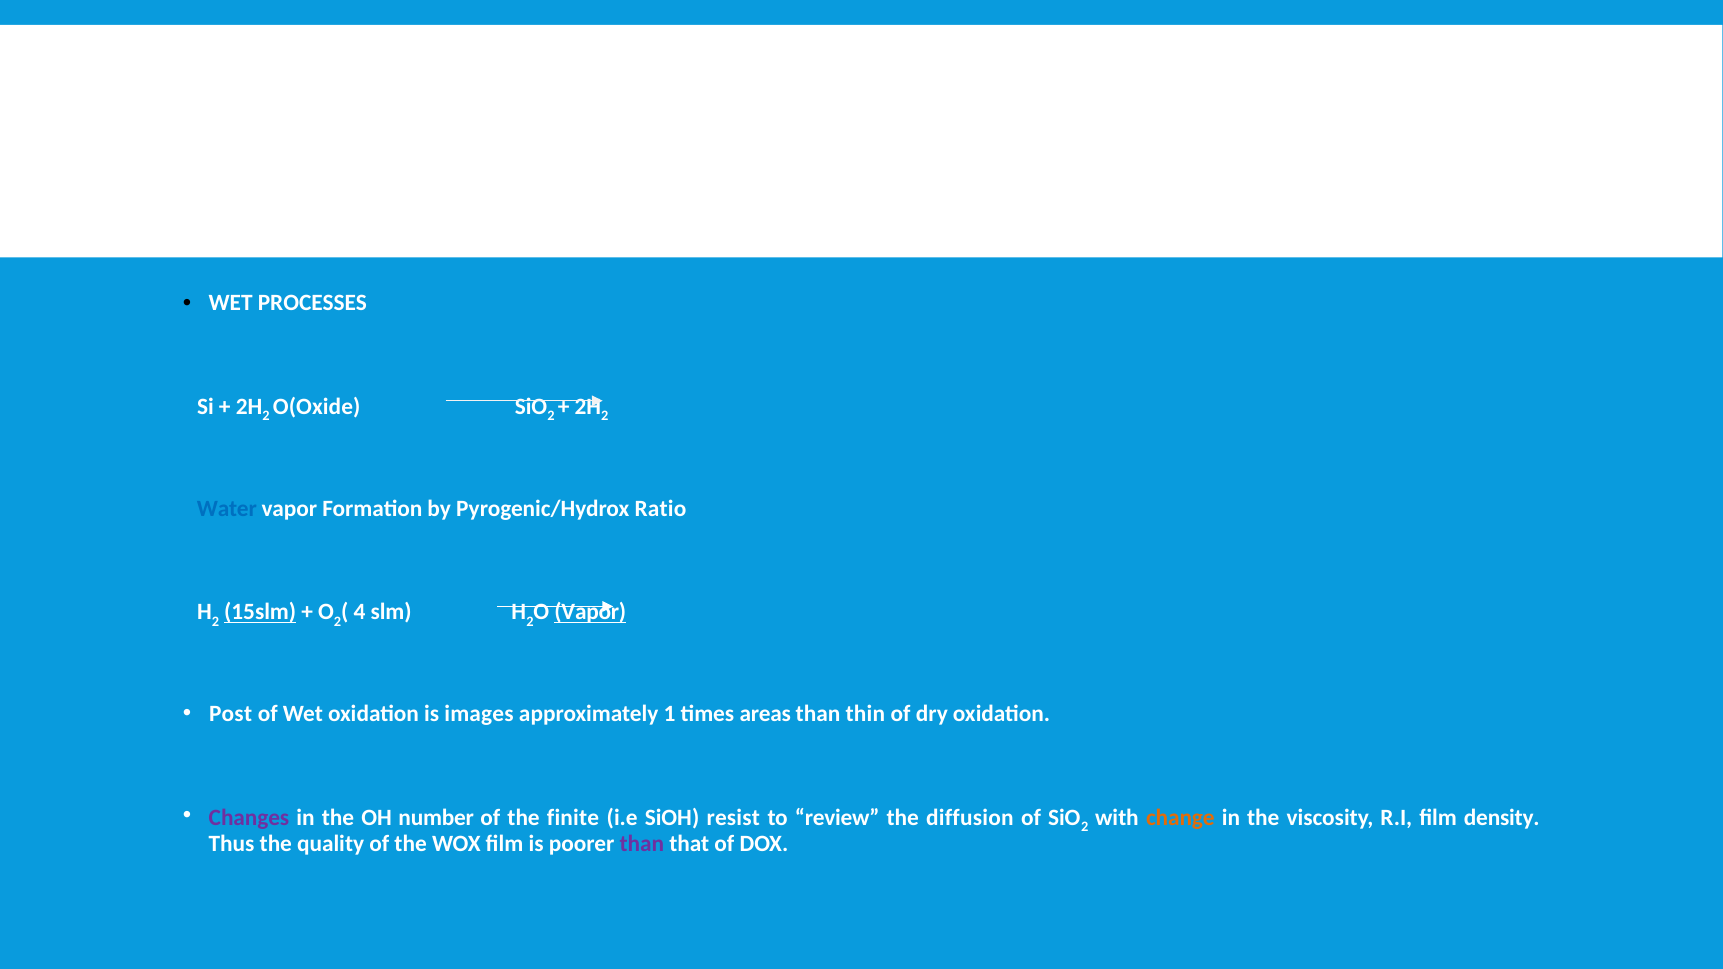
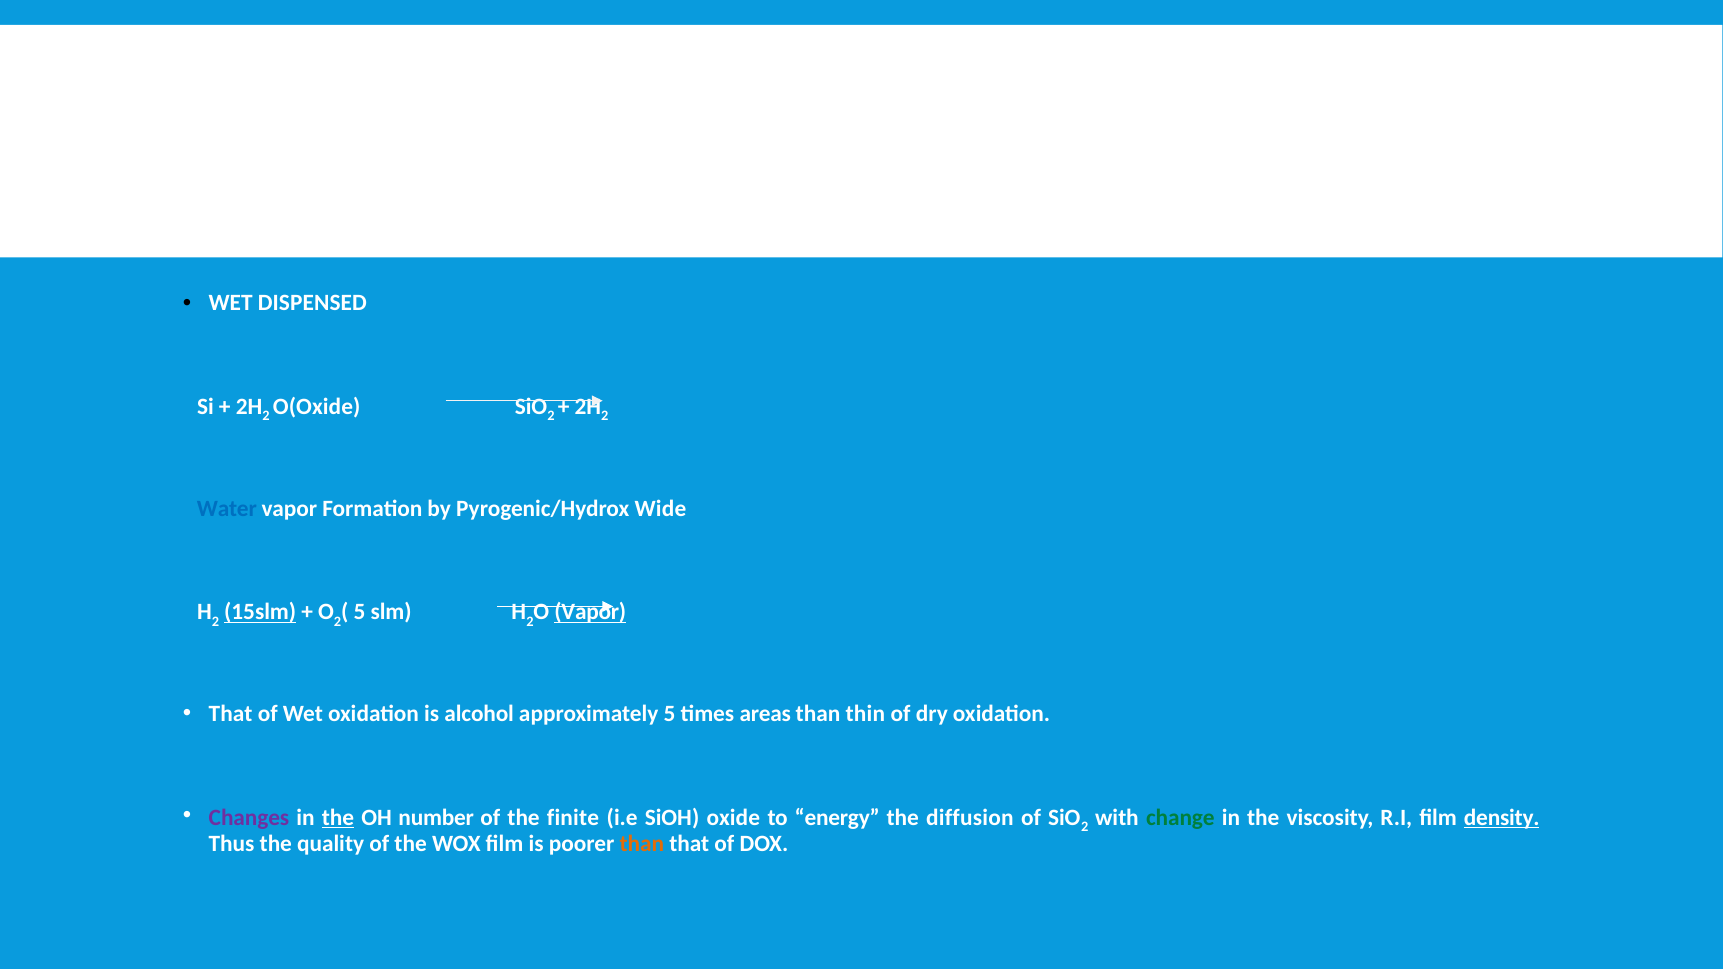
PROCESSES: PROCESSES -> DISPENSED
Ratio: Ratio -> Wide
4 at (360, 612): 4 -> 5
Post at (231, 714): Post -> That
images: images -> alcohol
approximately 1: 1 -> 5
the at (338, 818) underline: none -> present
resist: resist -> oxide
review: review -> energy
change colour: orange -> green
density underline: none -> present
than at (642, 844) colour: purple -> orange
